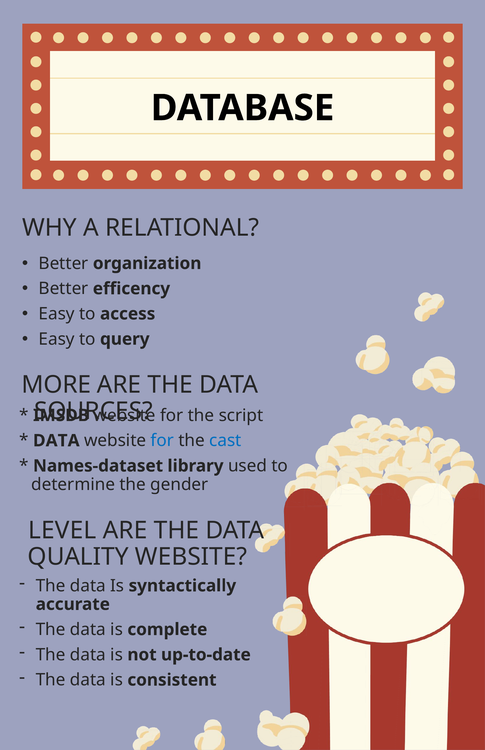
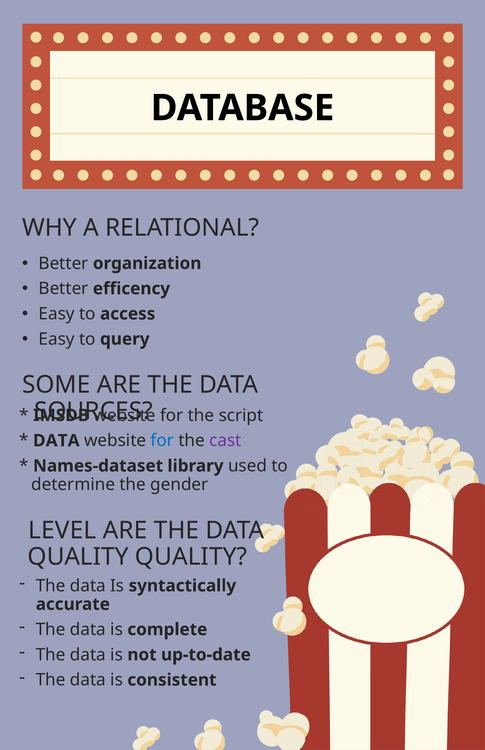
MORE: MORE -> SOME
cast colour: blue -> purple
QUALITY WEBSITE: WEBSITE -> QUALITY
